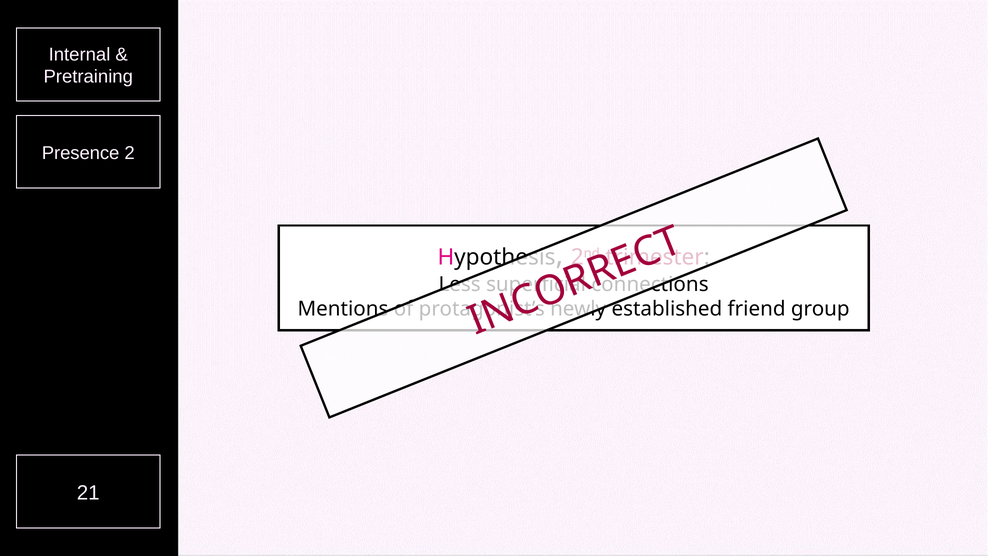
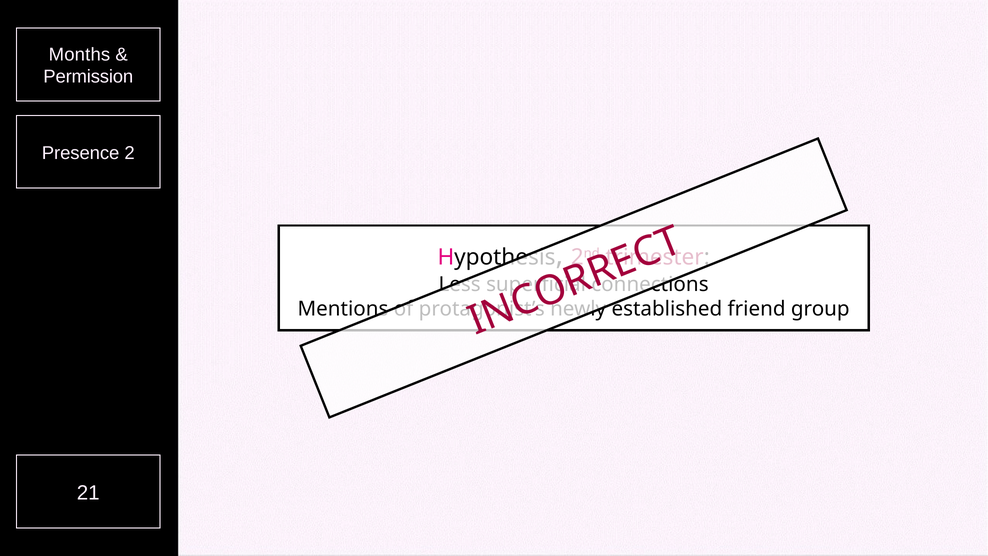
Internal: Internal -> Months
Pretraining: Pretraining -> Permission
